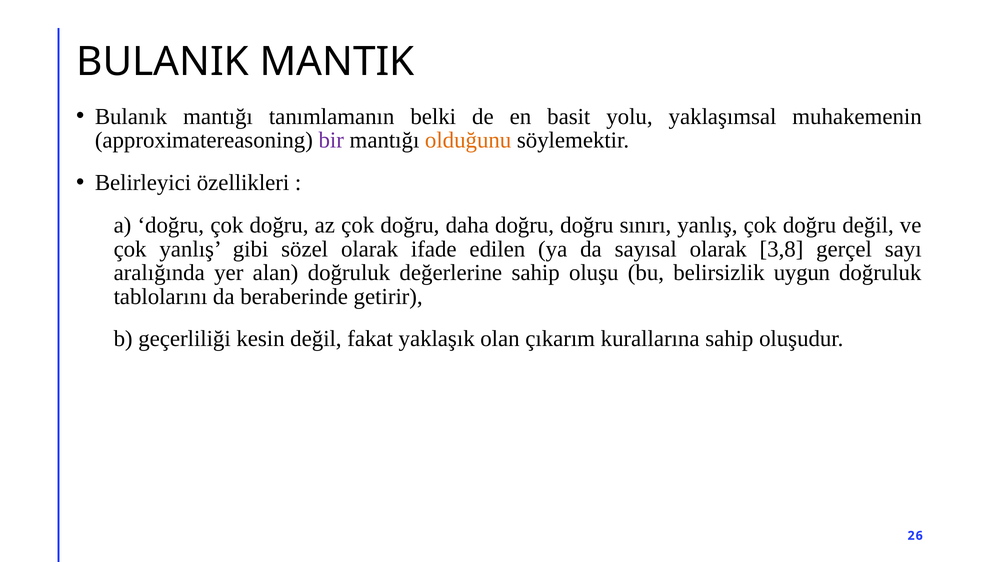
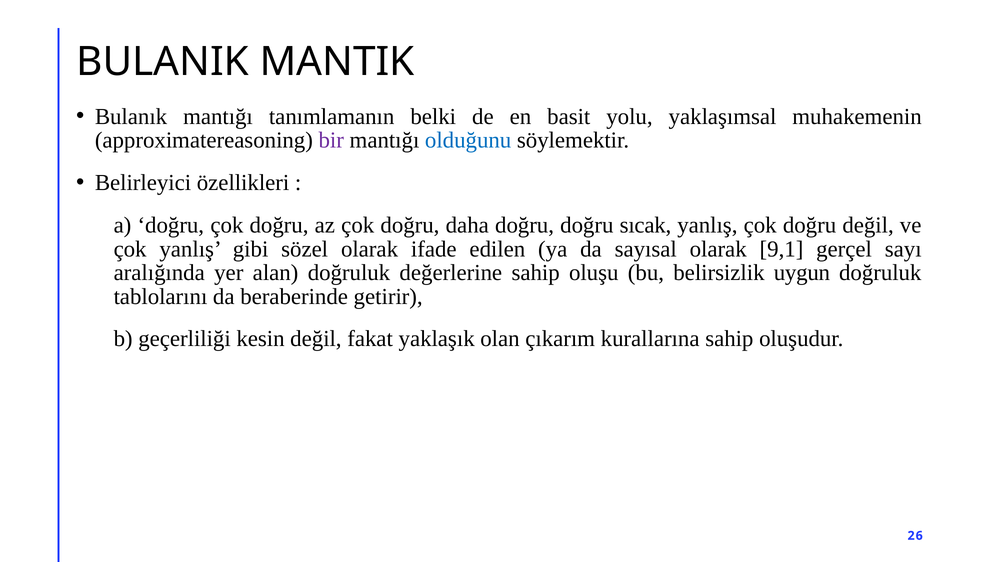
olduğunu colour: orange -> blue
sınırı: sınırı -> sıcak
3,8: 3,8 -> 9,1
